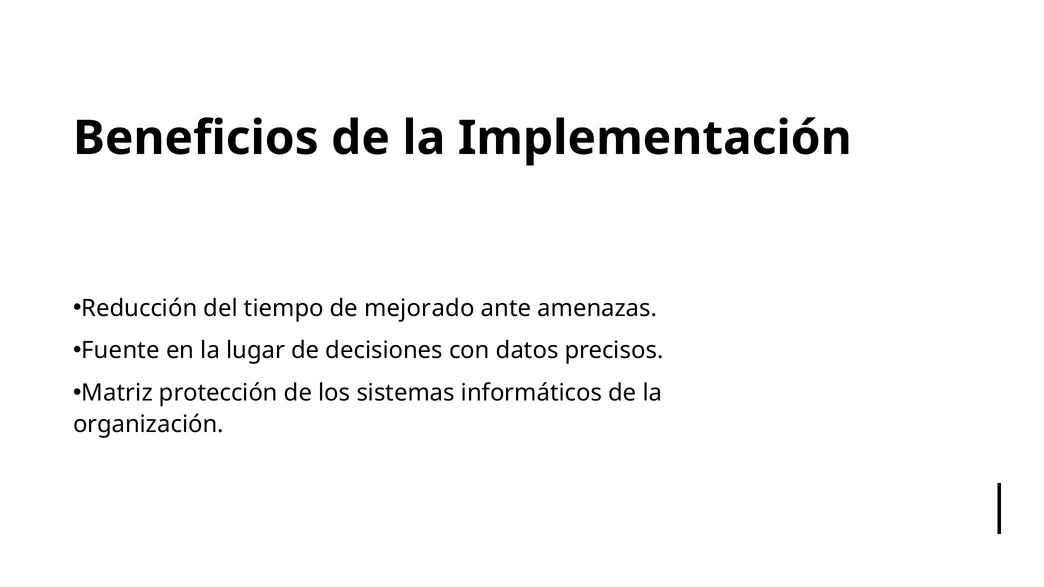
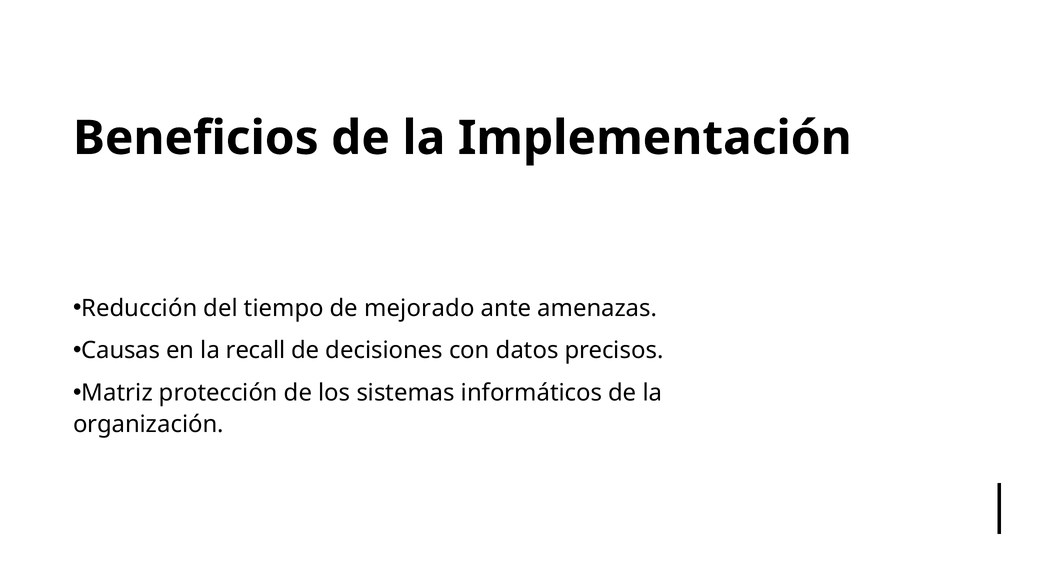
Fuente: Fuente -> Causas
lugar: lugar -> recall
